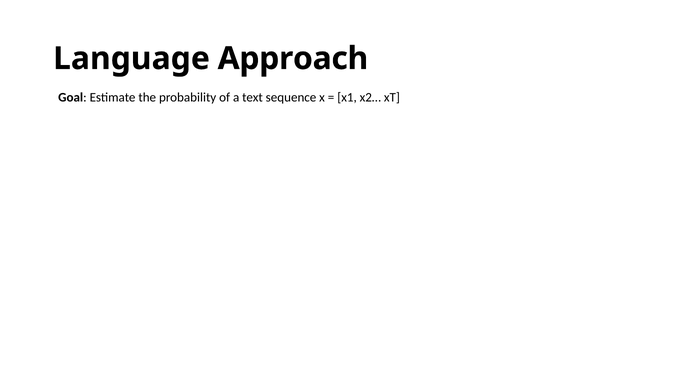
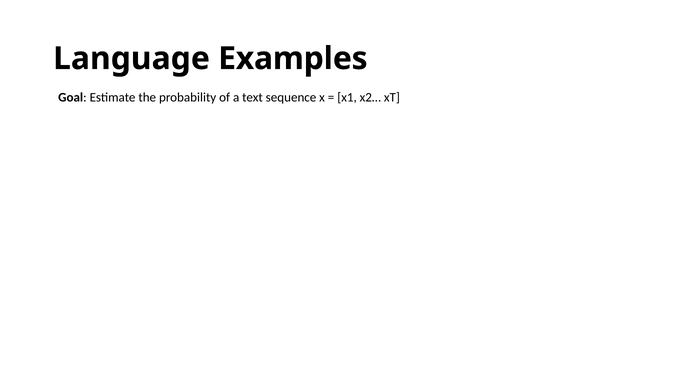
Approach: Approach -> Examples
